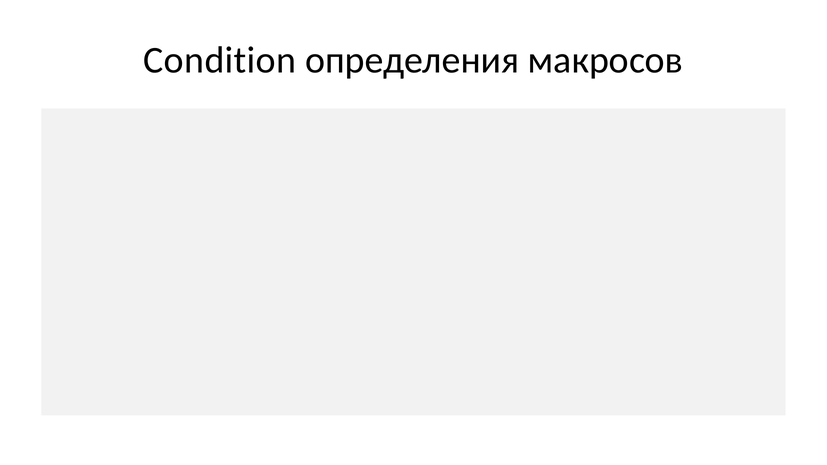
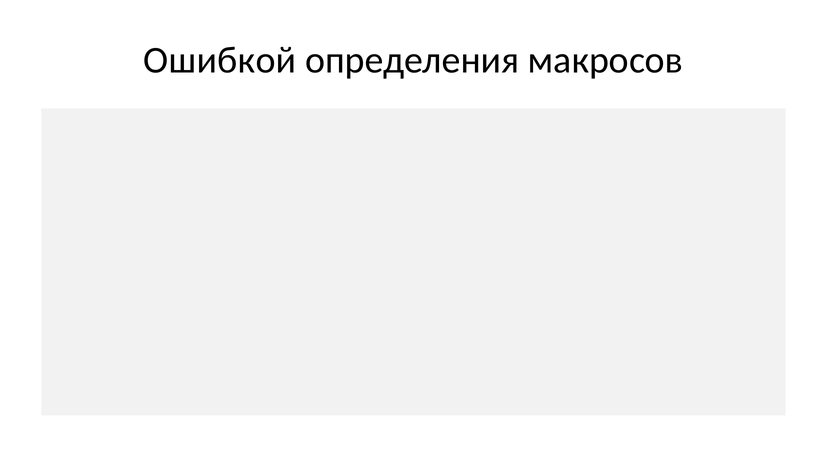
Condition: Condition -> Ошибкой
